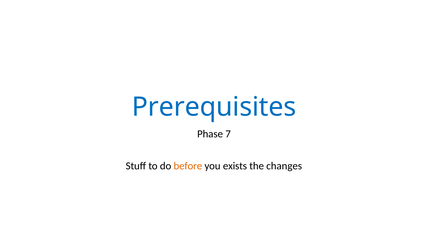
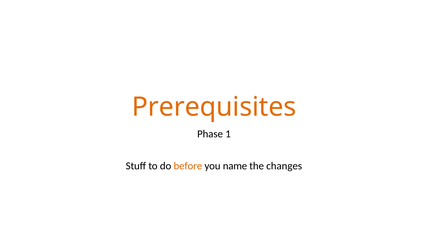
Prerequisites colour: blue -> orange
7: 7 -> 1
exists: exists -> name
